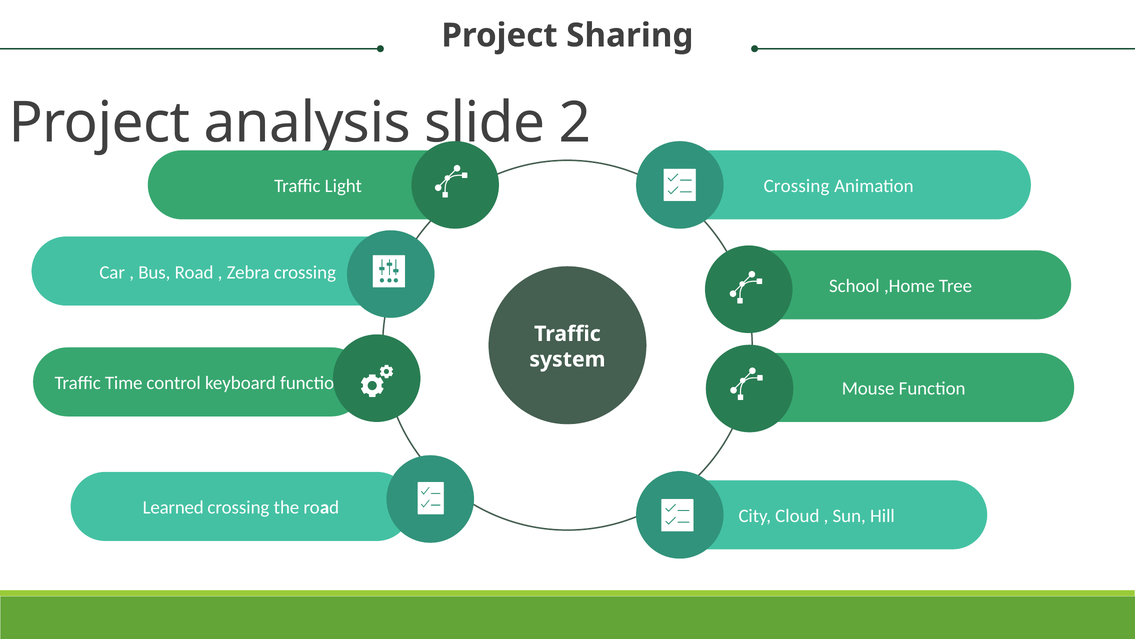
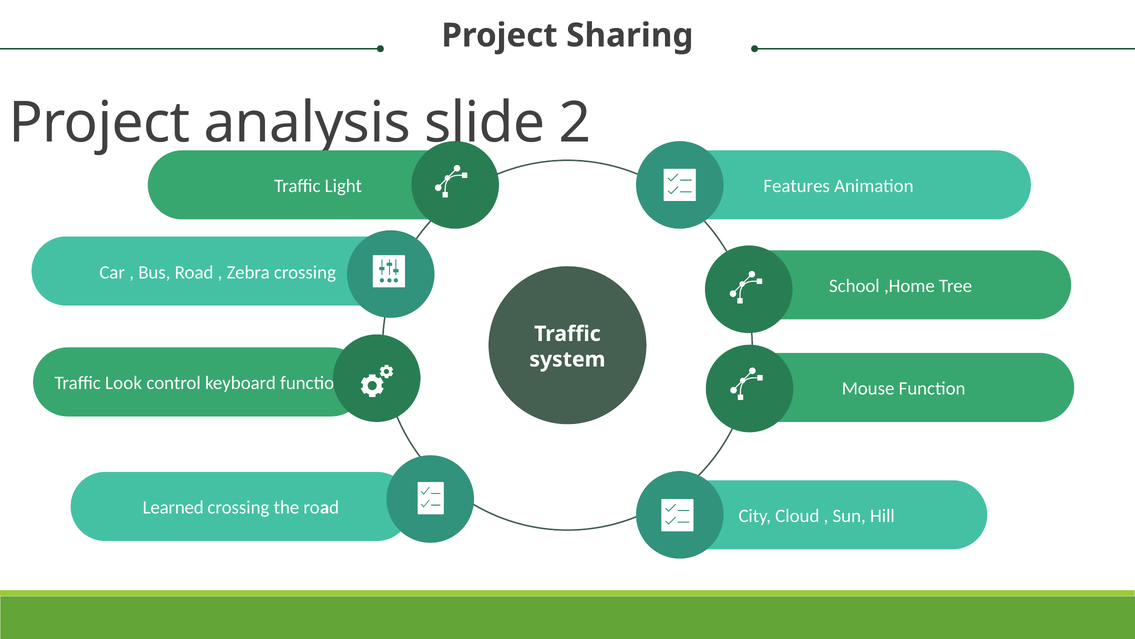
Crossing at (797, 186): Crossing -> Features
Time: Time -> Look
